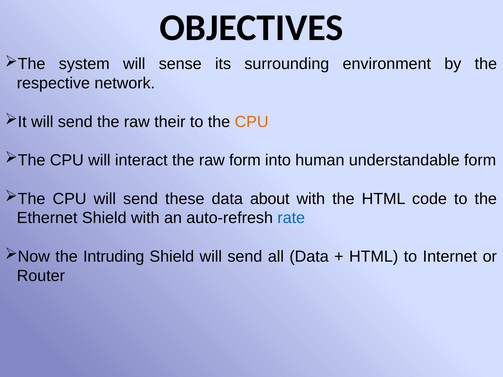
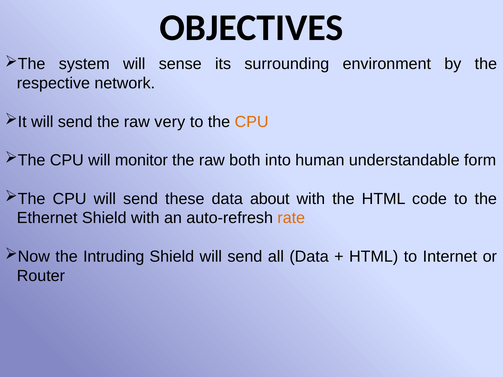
their: their -> very
interact: interact -> monitor
raw form: form -> both
rate colour: blue -> orange
